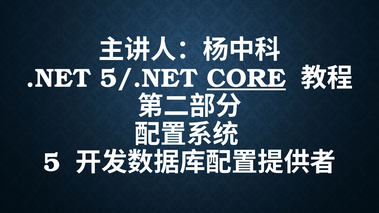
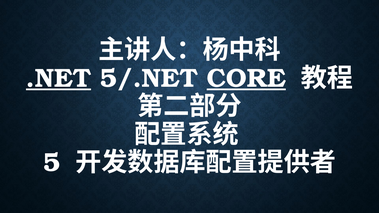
.NET underline: none -> present
